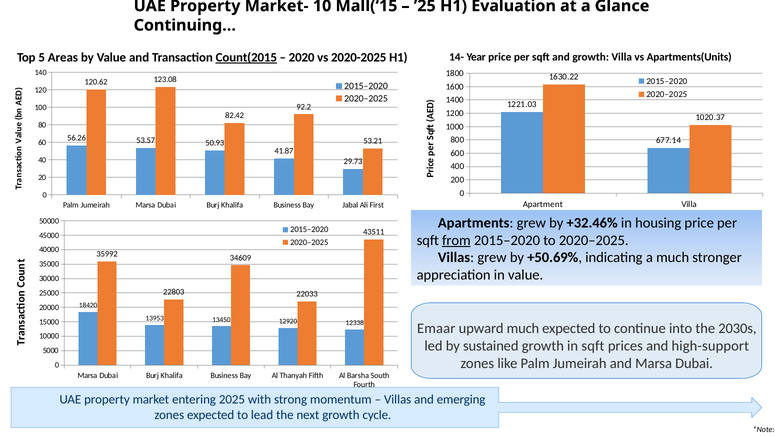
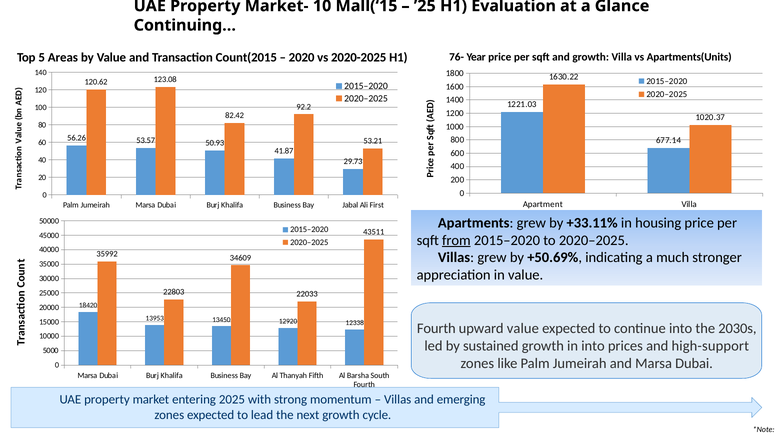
Count(2015 underline: present -> none
14-: 14- -> 76-
+32.46%: +32.46% -> +33.11%
Emaar at (436, 328): Emaar -> Fourth
upward much: much -> value
in sqft: sqft -> into
